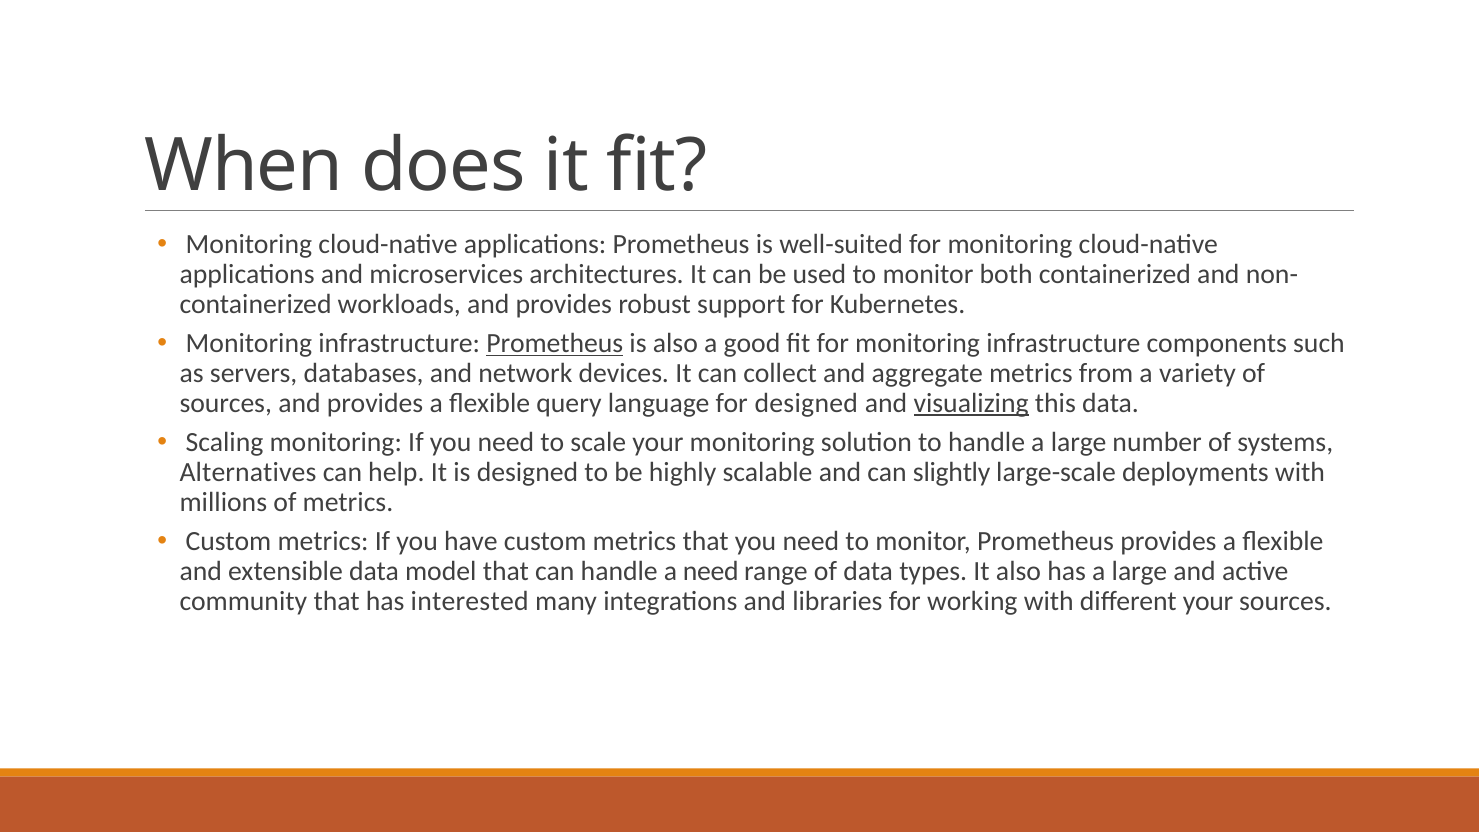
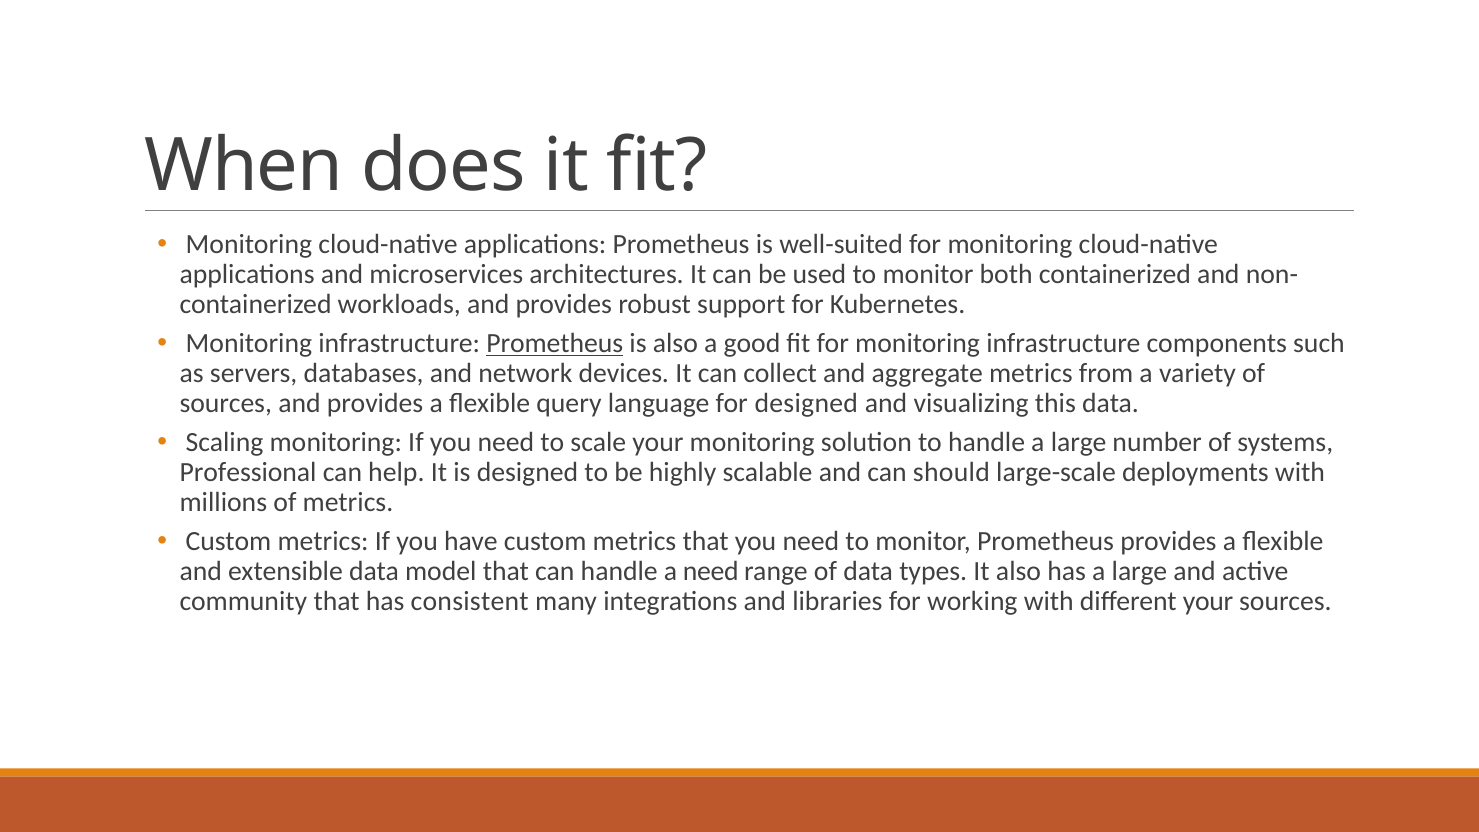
visualizing underline: present -> none
Alternatives: Alternatives -> Professional
slightly: slightly -> should
interested: interested -> consistent
